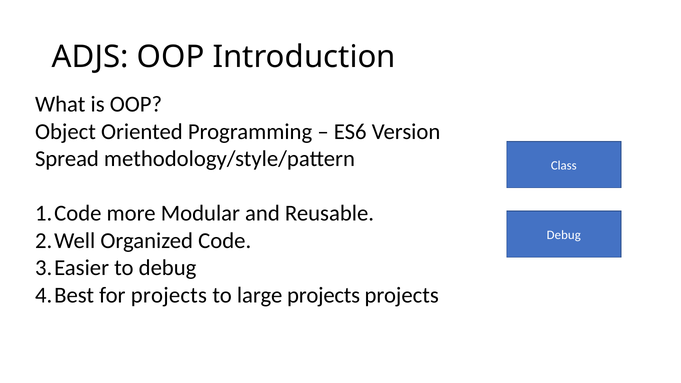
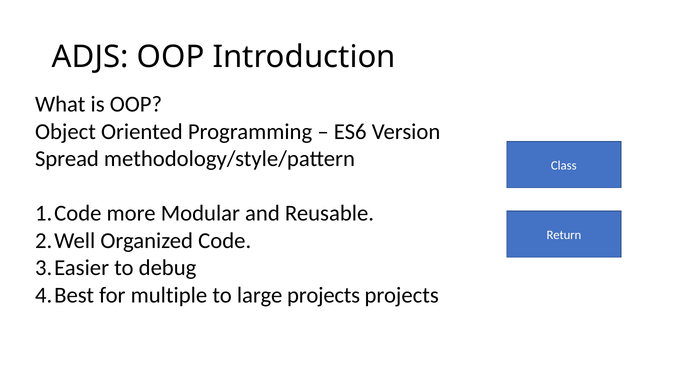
Debug at (564, 235): Debug -> Return
for projects: projects -> multiple
